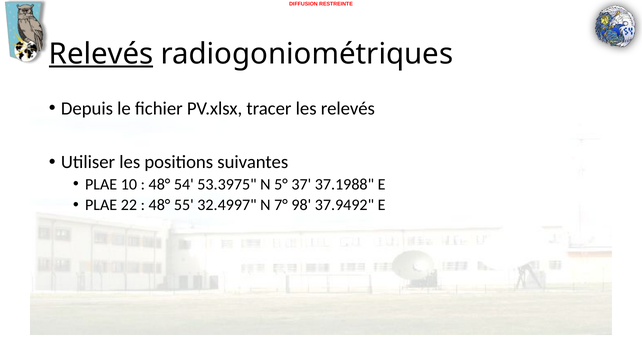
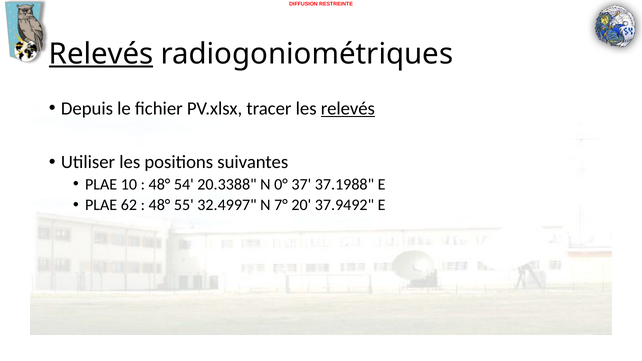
relevés at (348, 109) underline: none -> present
53.3975: 53.3975 -> 20.3388
5°: 5° -> 0°
22: 22 -> 62
98: 98 -> 20
